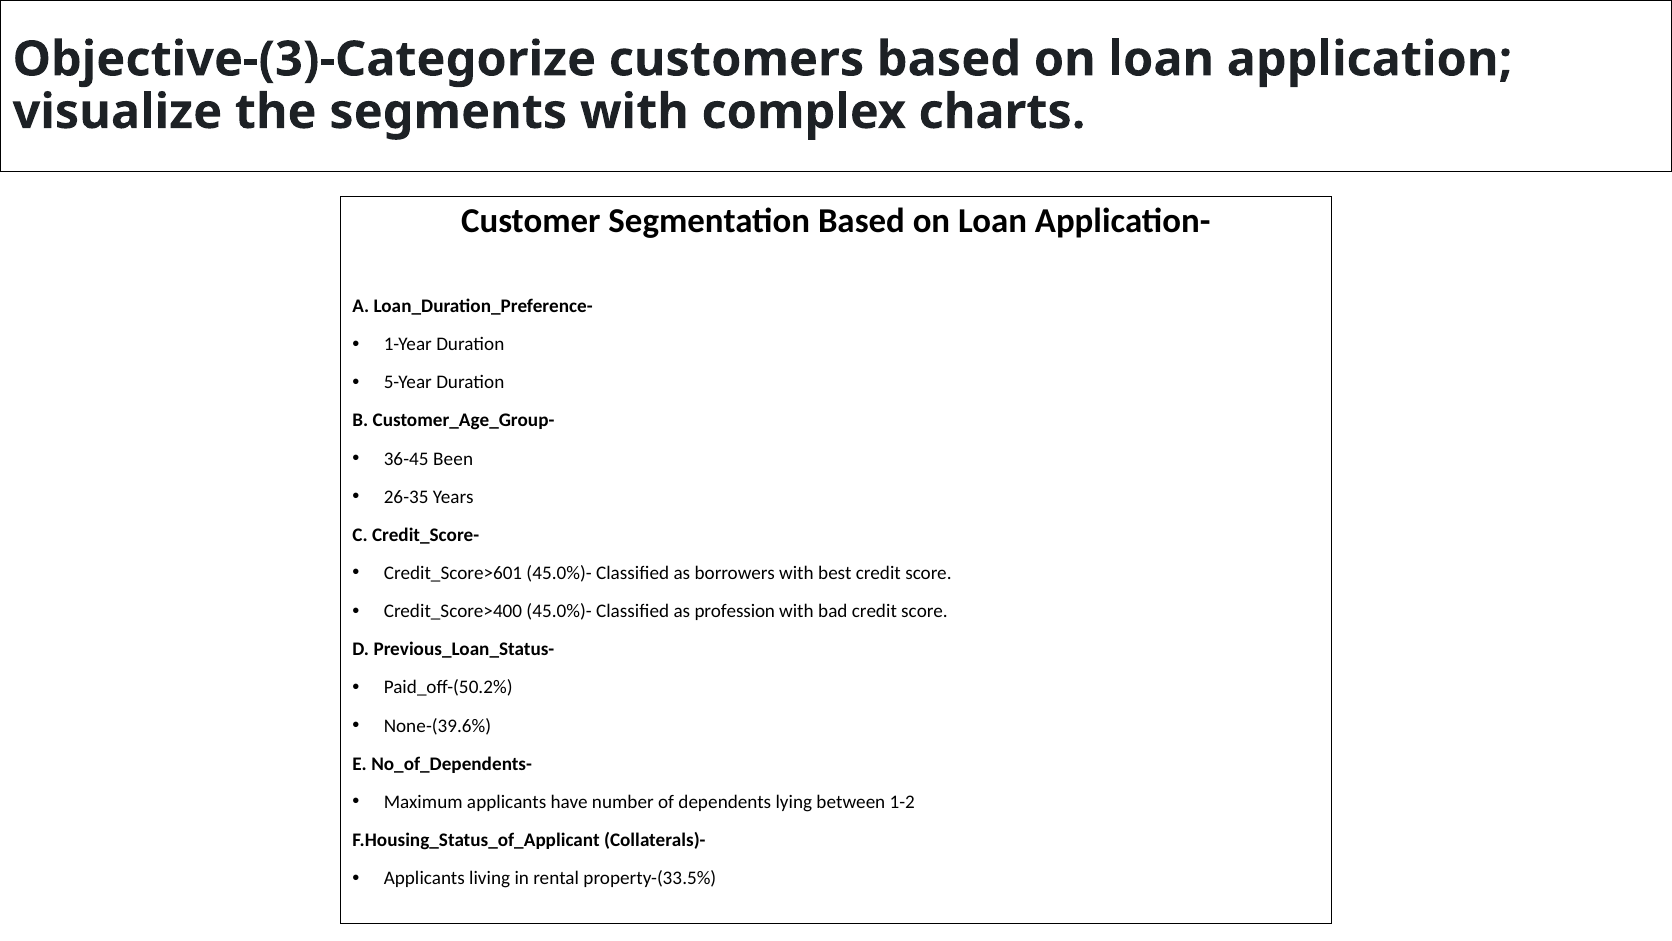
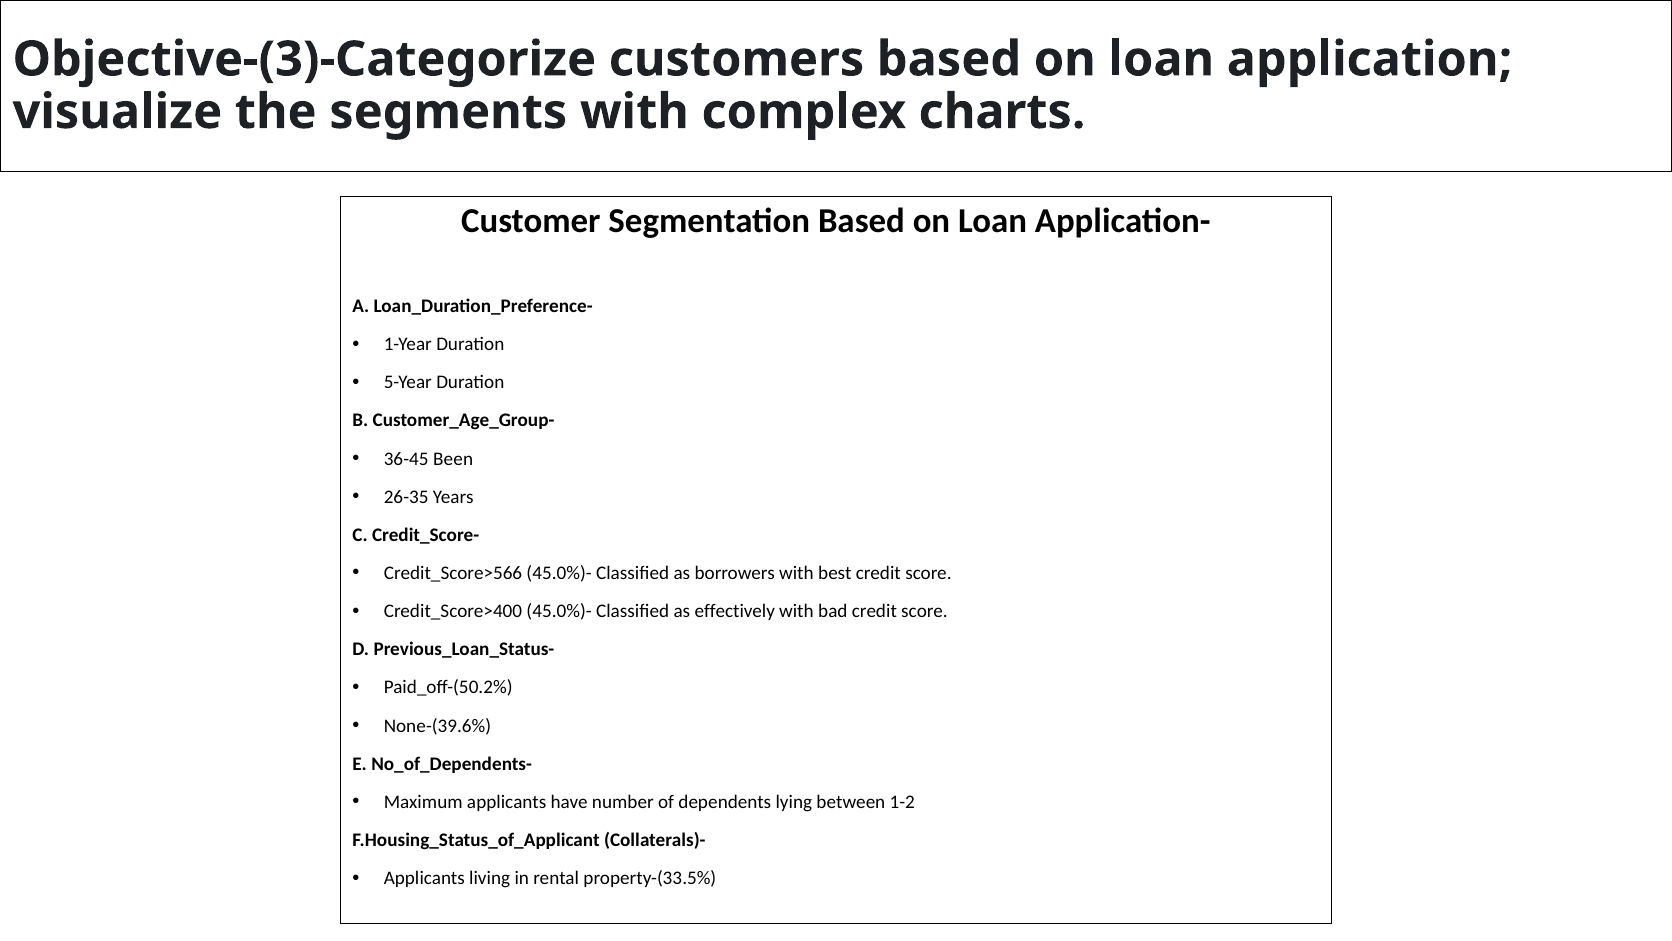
Credit_Score>601: Credit_Score>601 -> Credit_Score>566
profession: profession -> effectively
